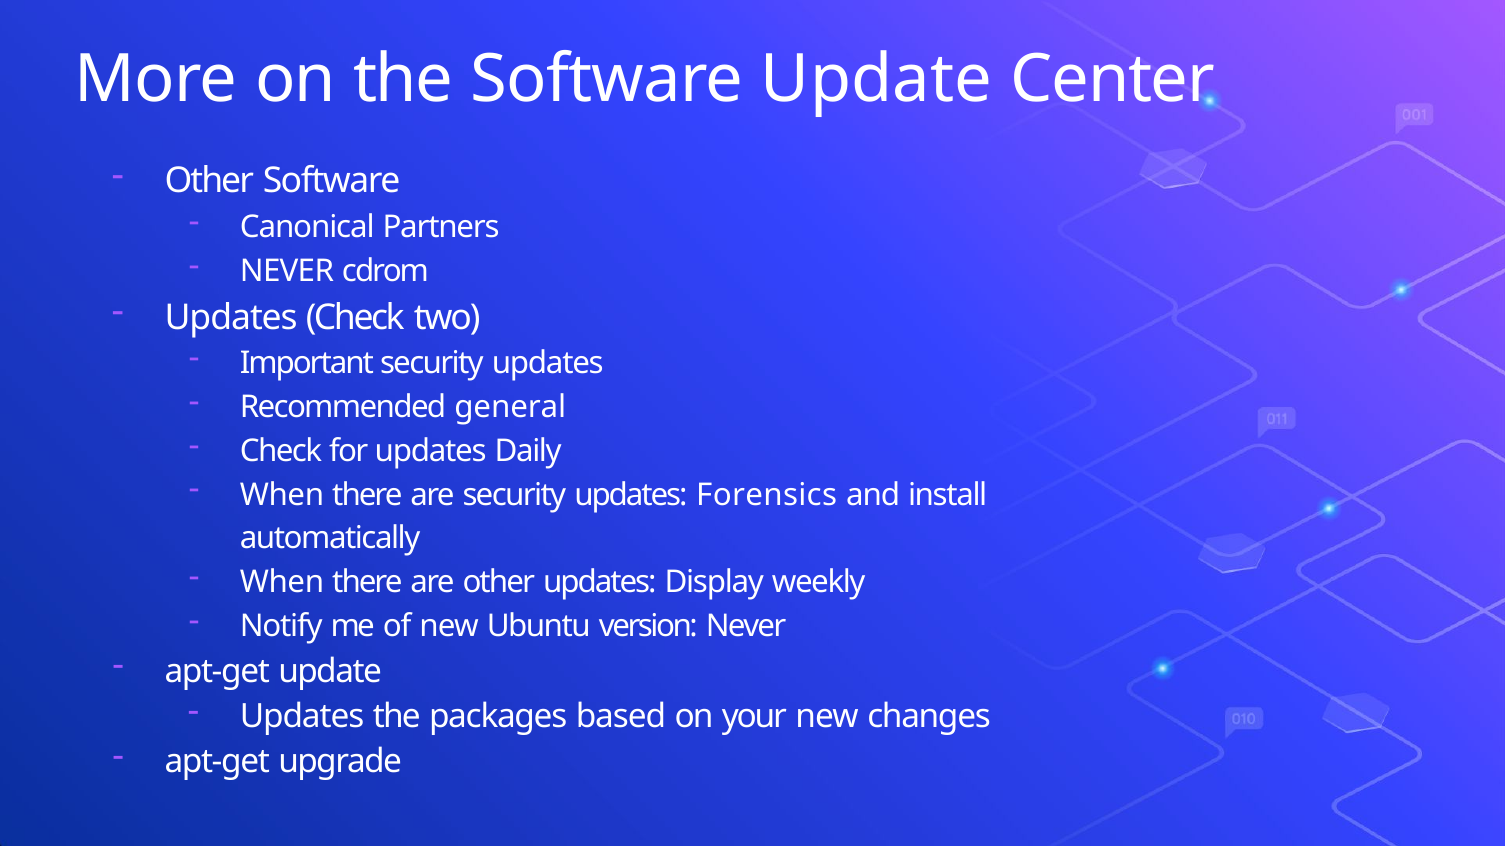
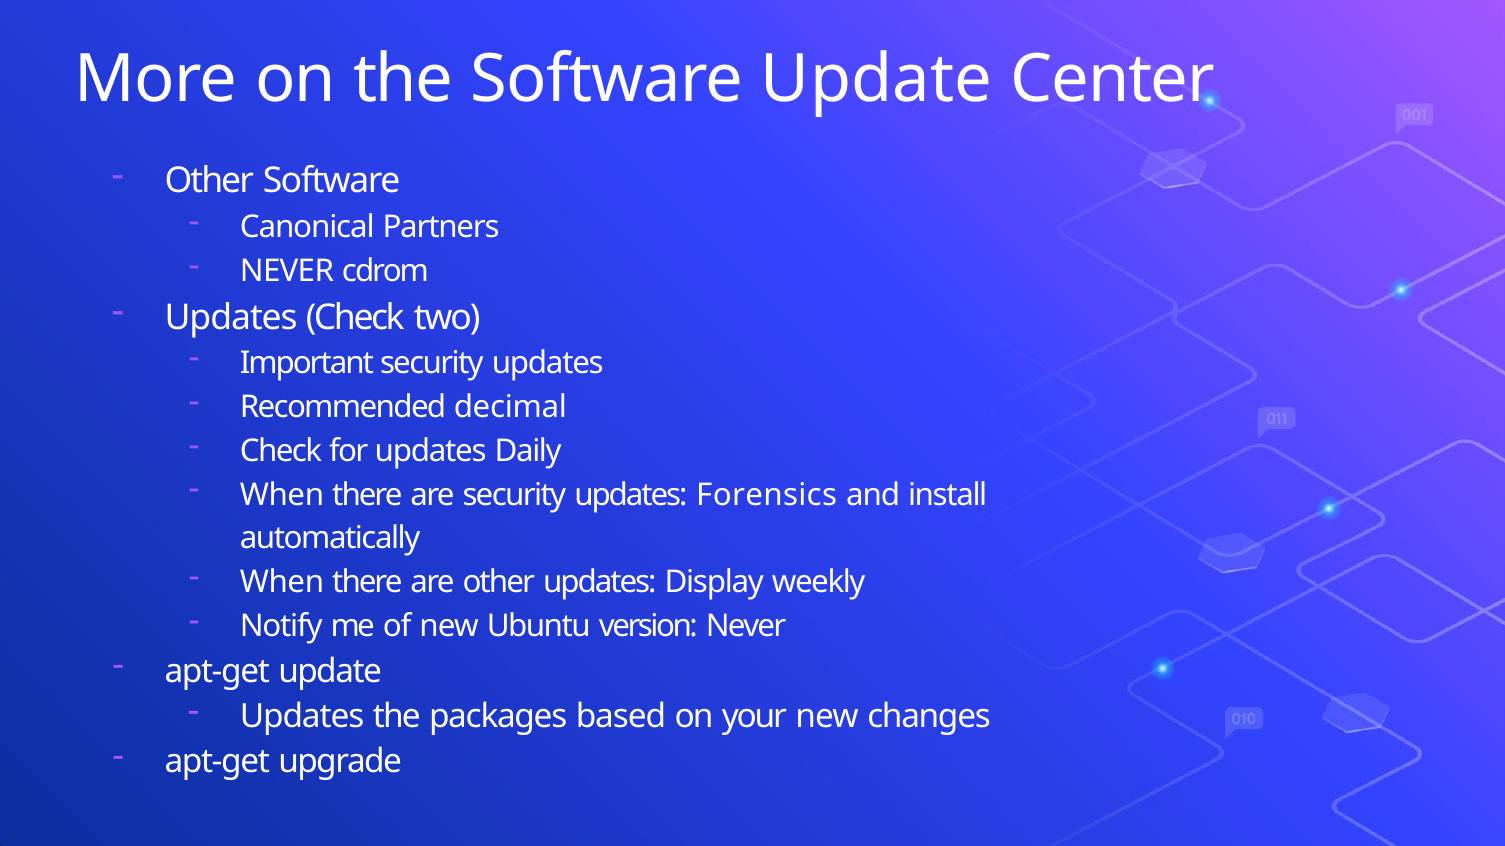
general: general -> decimal
